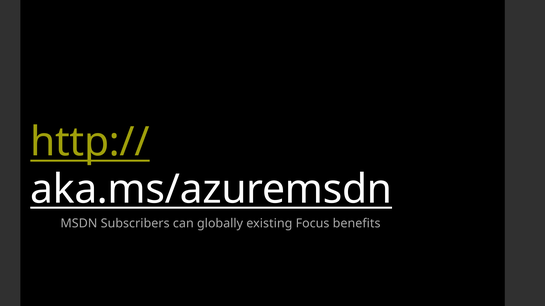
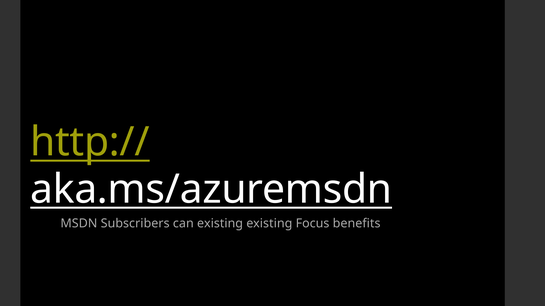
can globally: globally -> existing
